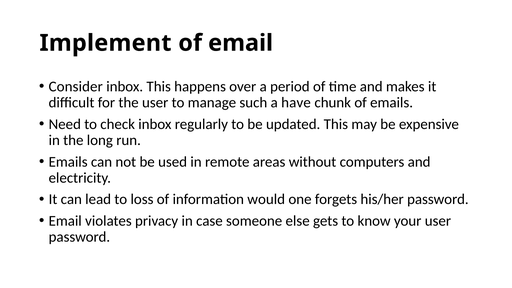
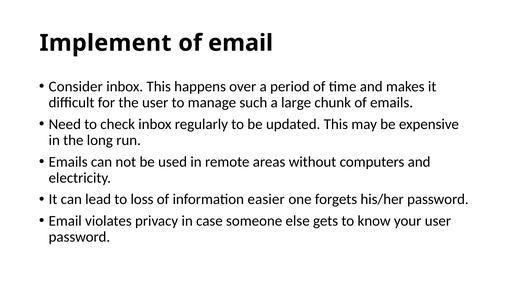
have: have -> large
would: would -> easier
